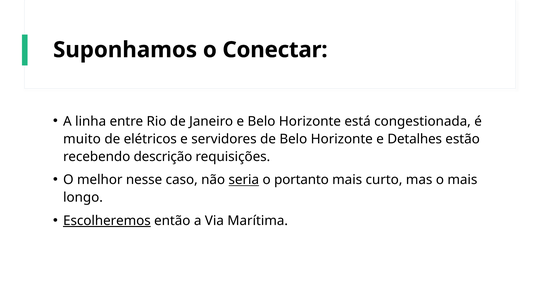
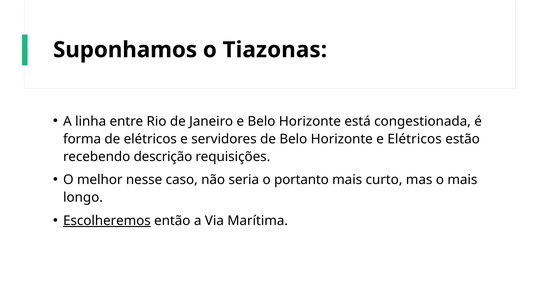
Conectar: Conectar -> Tiazonas
muito: muito -> forma
e Detalhes: Detalhes -> Elétricos
seria underline: present -> none
